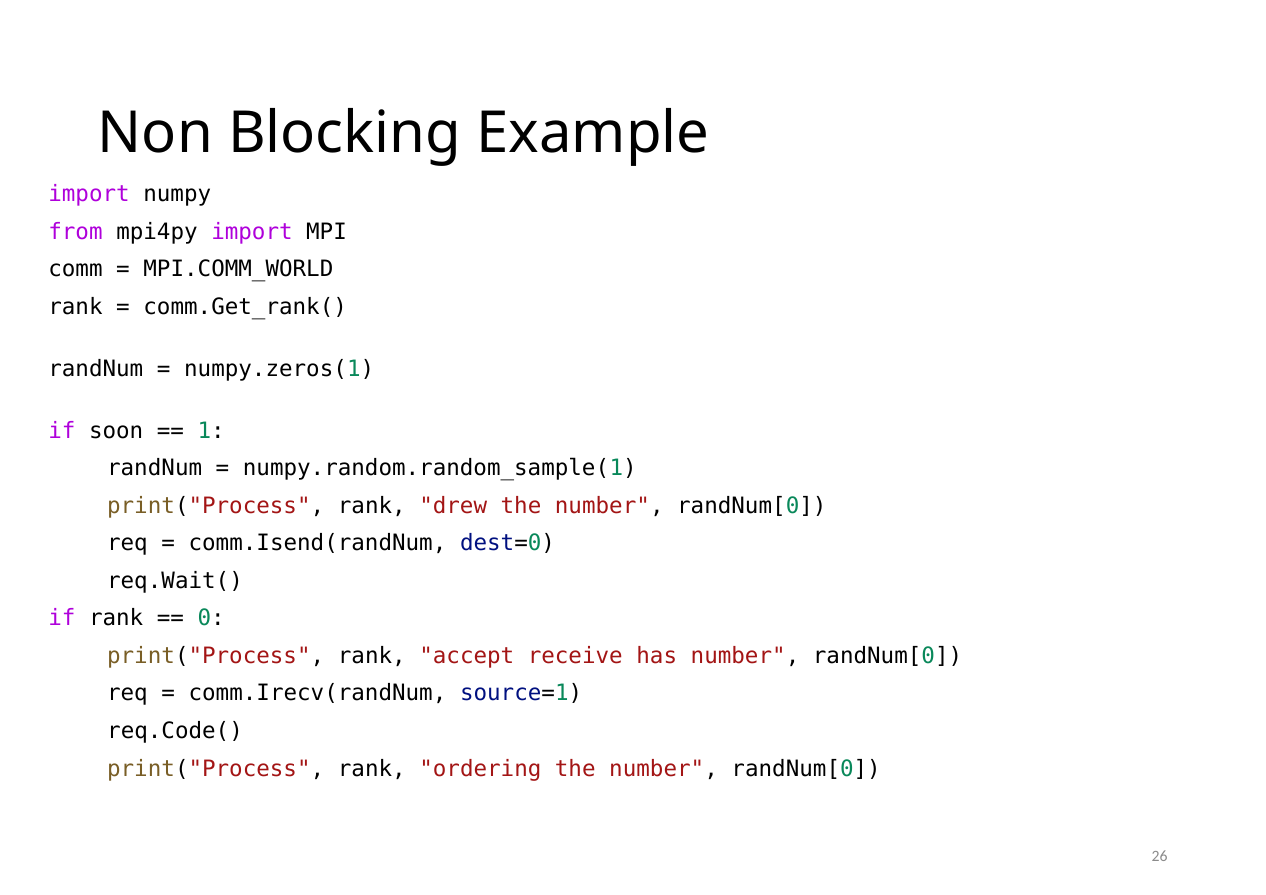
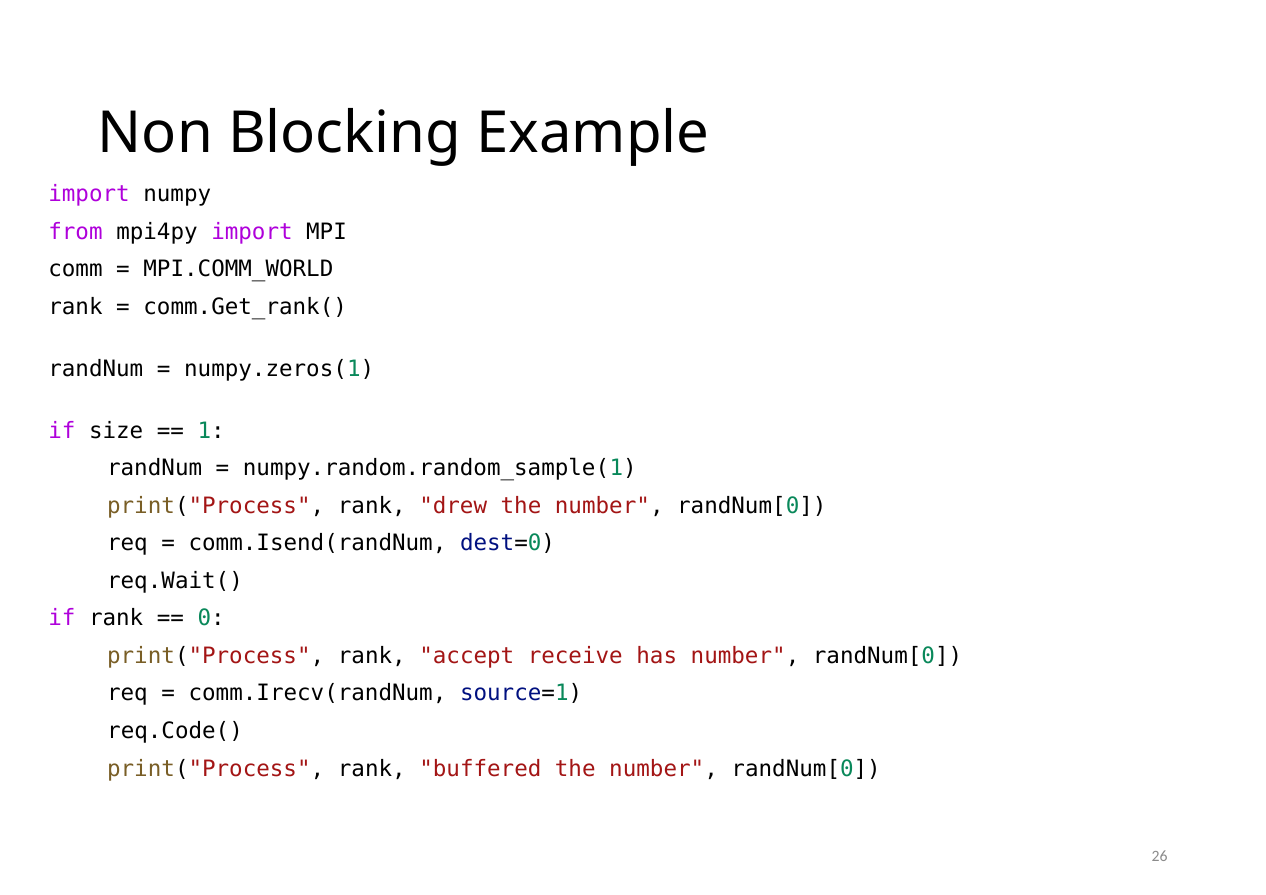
soon: soon -> size
ordering: ordering -> buffered
